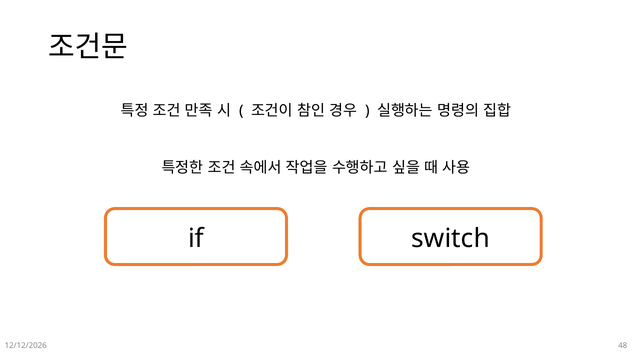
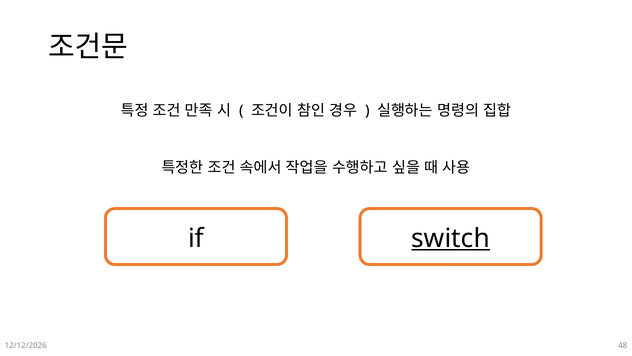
switch underline: none -> present
